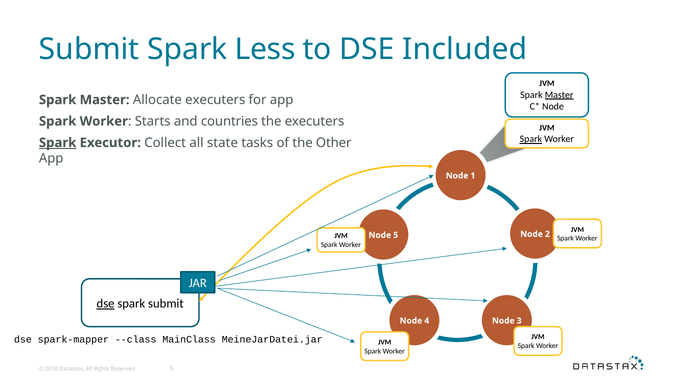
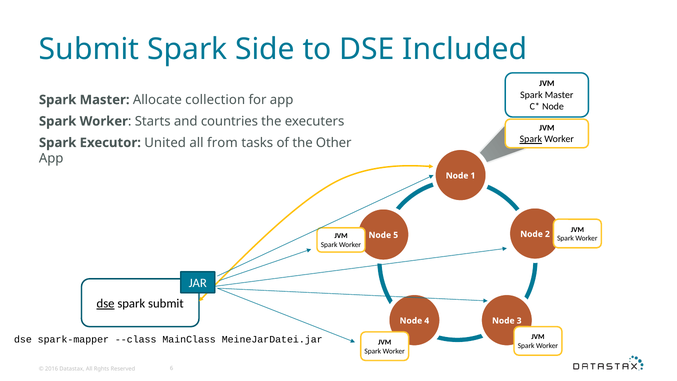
Less: Less -> Side
Master at (559, 95) underline: present -> none
Allocate executers: executers -> collection
Spark at (58, 143) underline: present -> none
Collect: Collect -> United
state: state -> from
